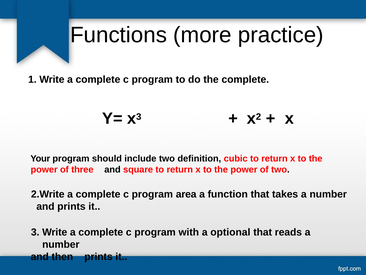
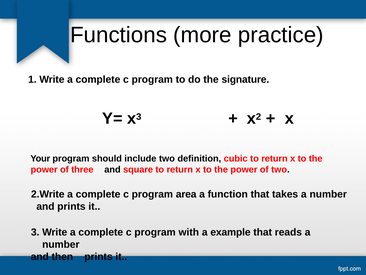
the complete: complete -> signature
optional: optional -> example
